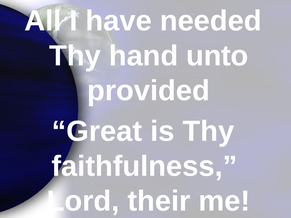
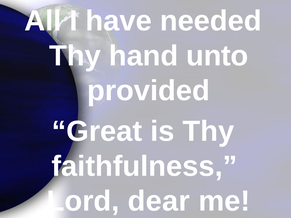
their: their -> dear
